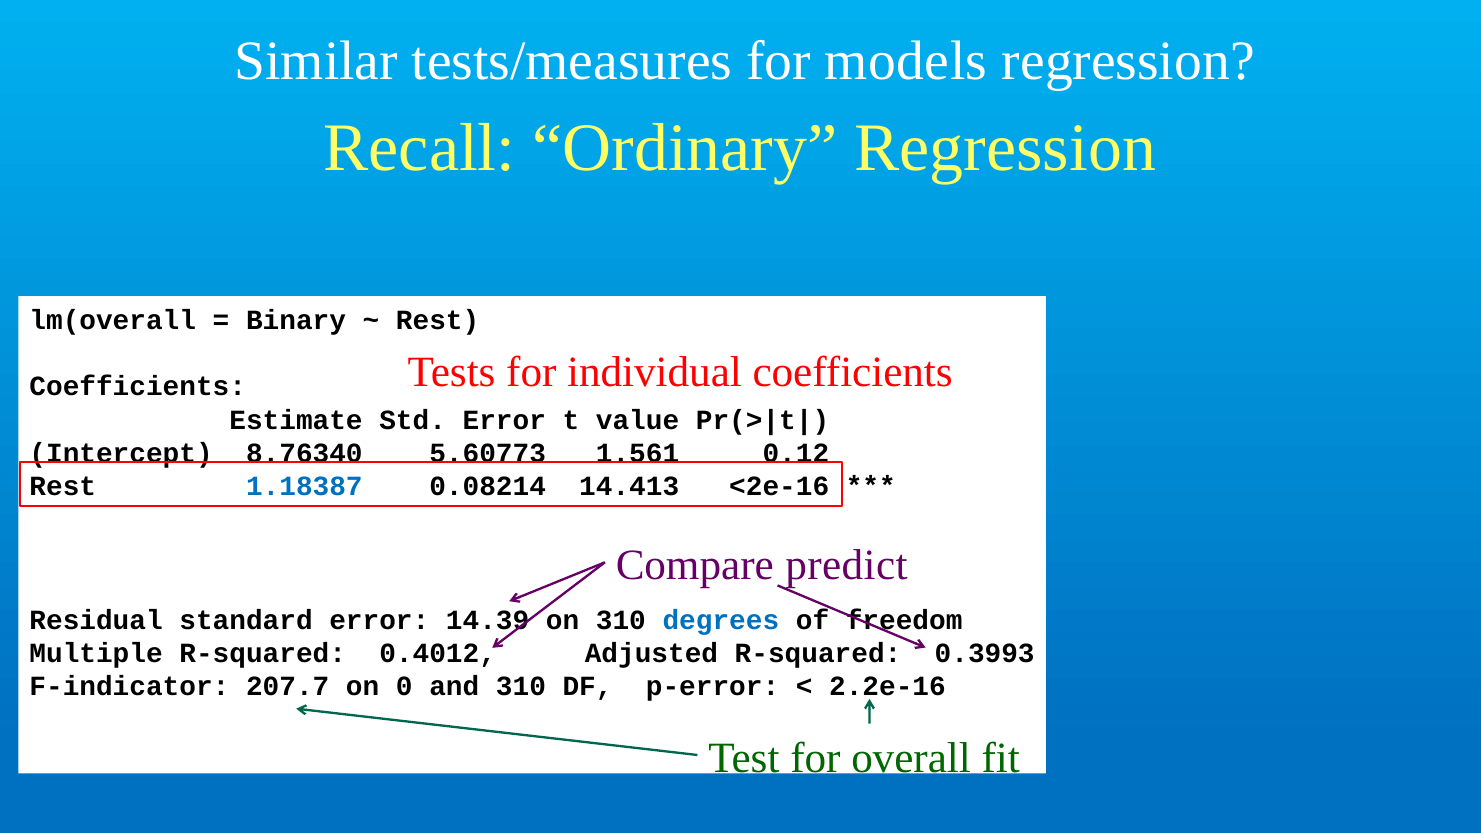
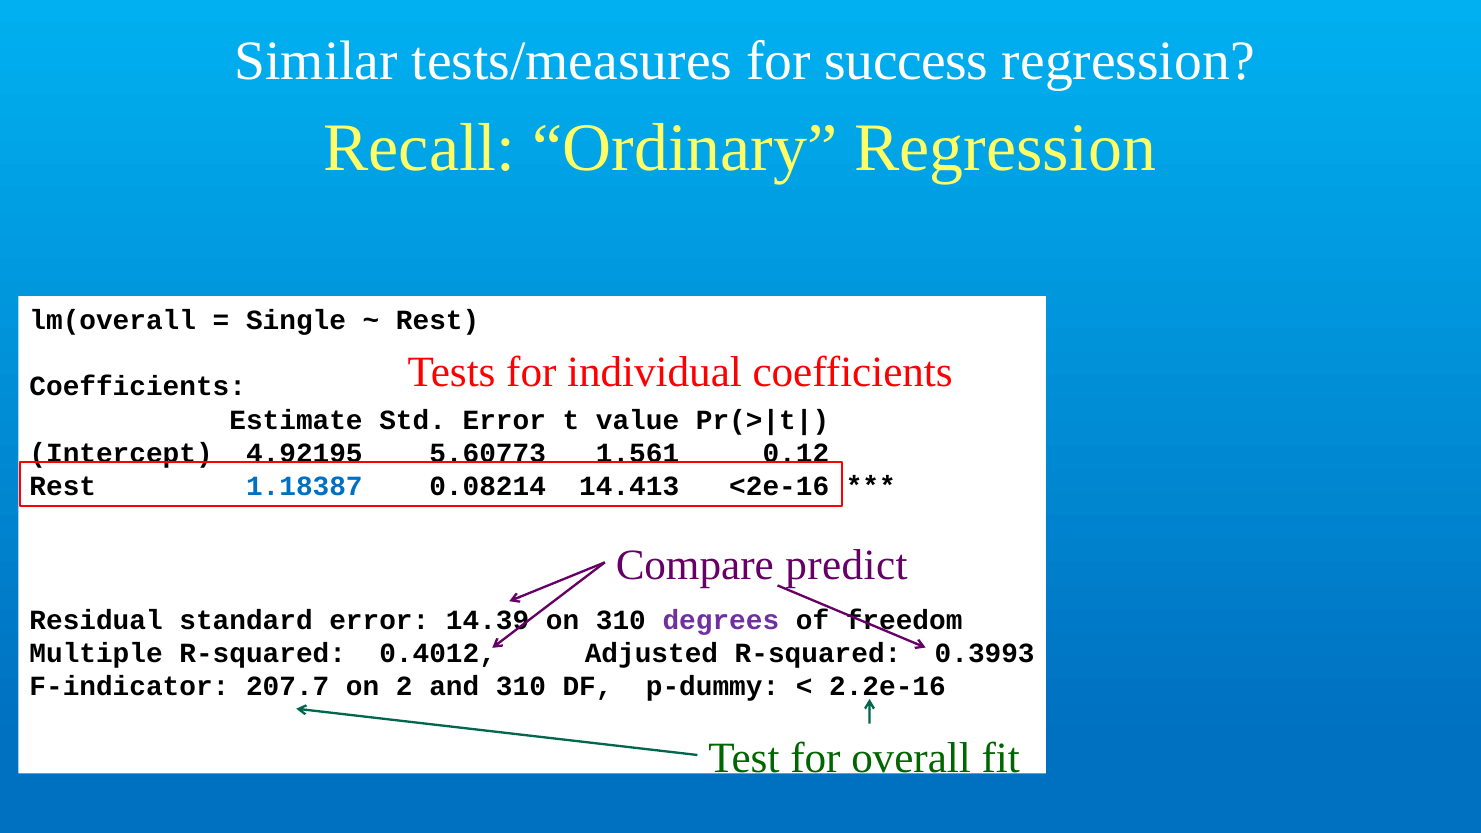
models: models -> success
Binary: Binary -> Single
8.76340: 8.76340 -> 4.92195
degrees colour: blue -> purple
0: 0 -> 2
p-error: p-error -> p-dummy
